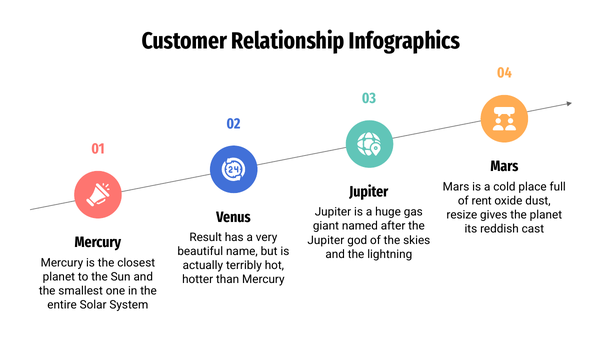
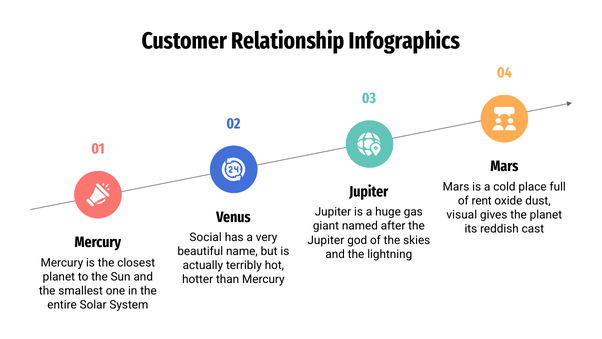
resize: resize -> visual
Result: Result -> Social
